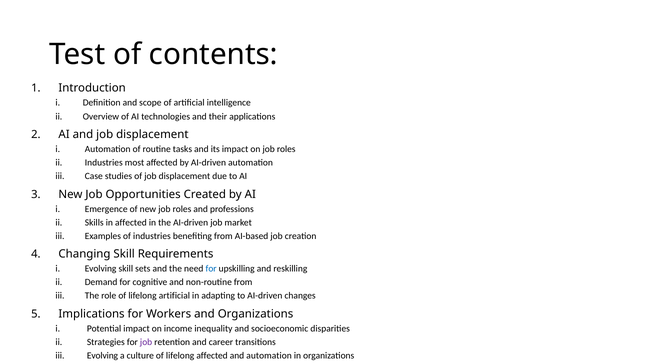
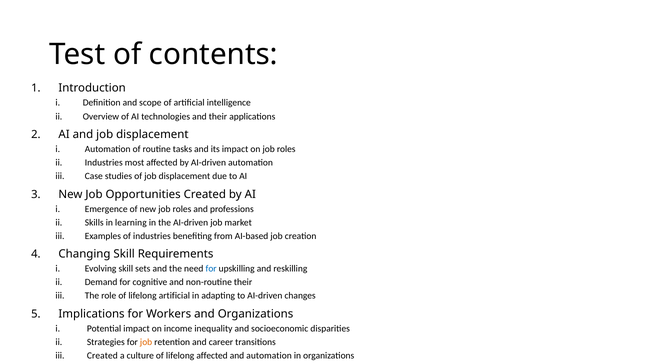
in affected: affected -> learning
non-routine from: from -> their
job at (146, 342) colour: purple -> orange
Evolving at (102, 356): Evolving -> Created
